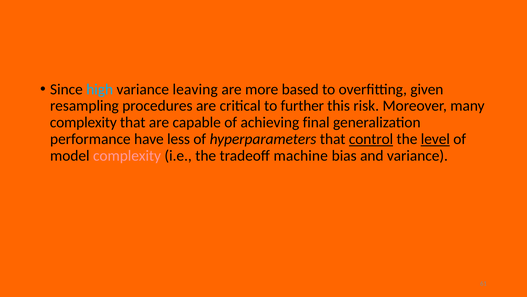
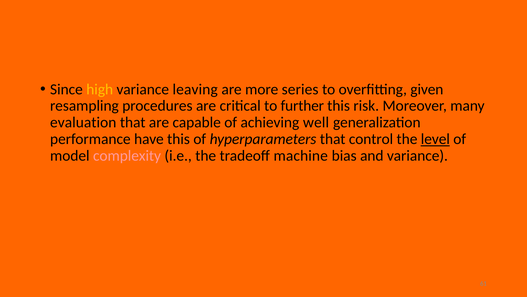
high colour: light blue -> yellow
based: based -> series
complexity at (83, 122): complexity -> evaluation
final: final -> well
have less: less -> this
control underline: present -> none
